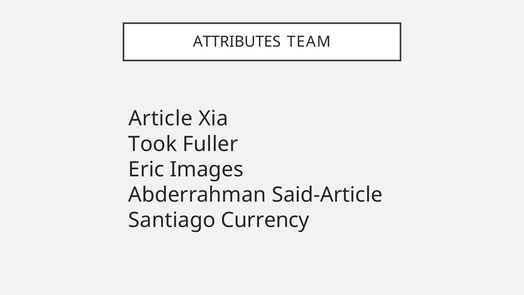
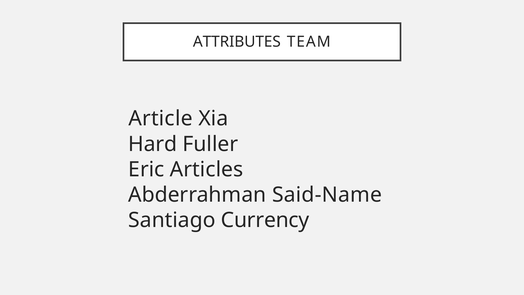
Took: Took -> Hard
Images: Images -> Articles
Said-Article: Said-Article -> Said-Name
